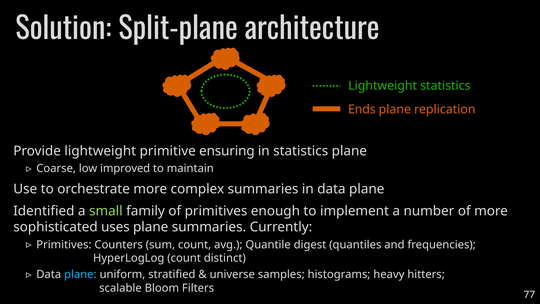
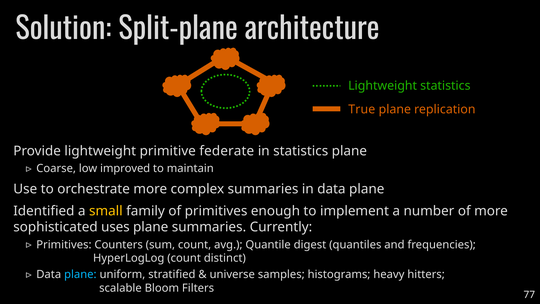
Ends: Ends -> True
ensuring: ensuring -> federate
small colour: light green -> yellow
